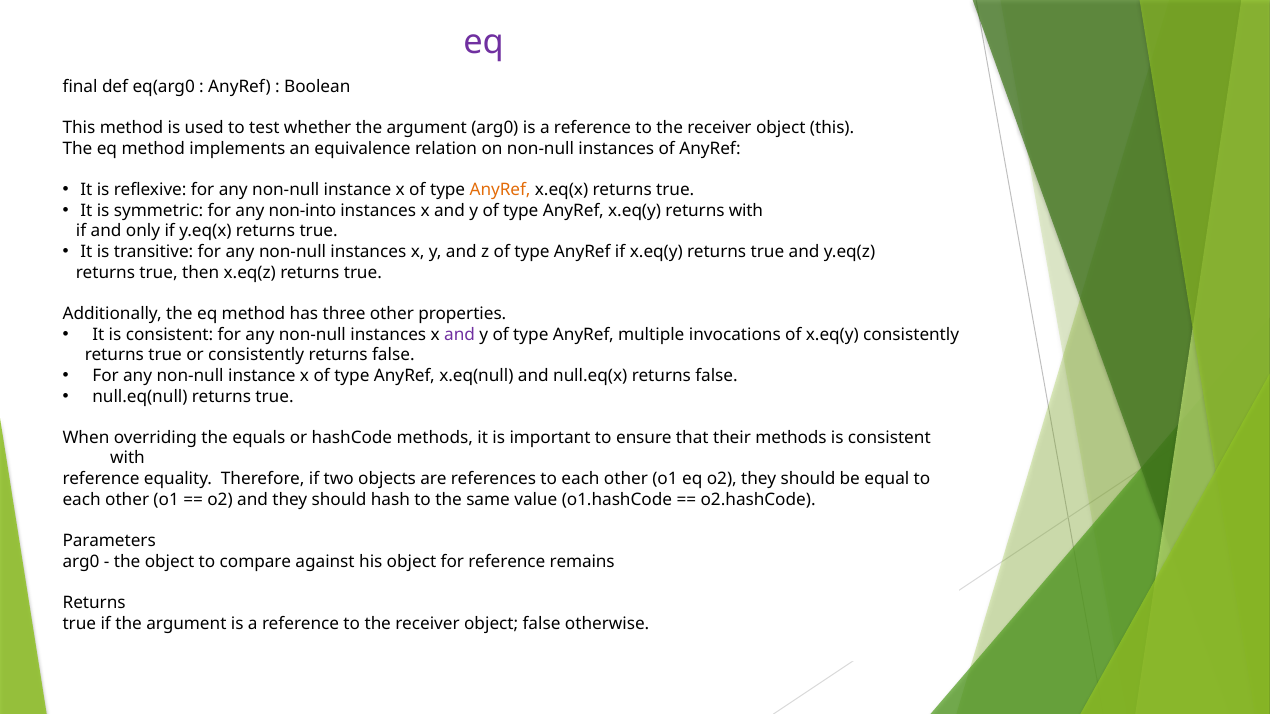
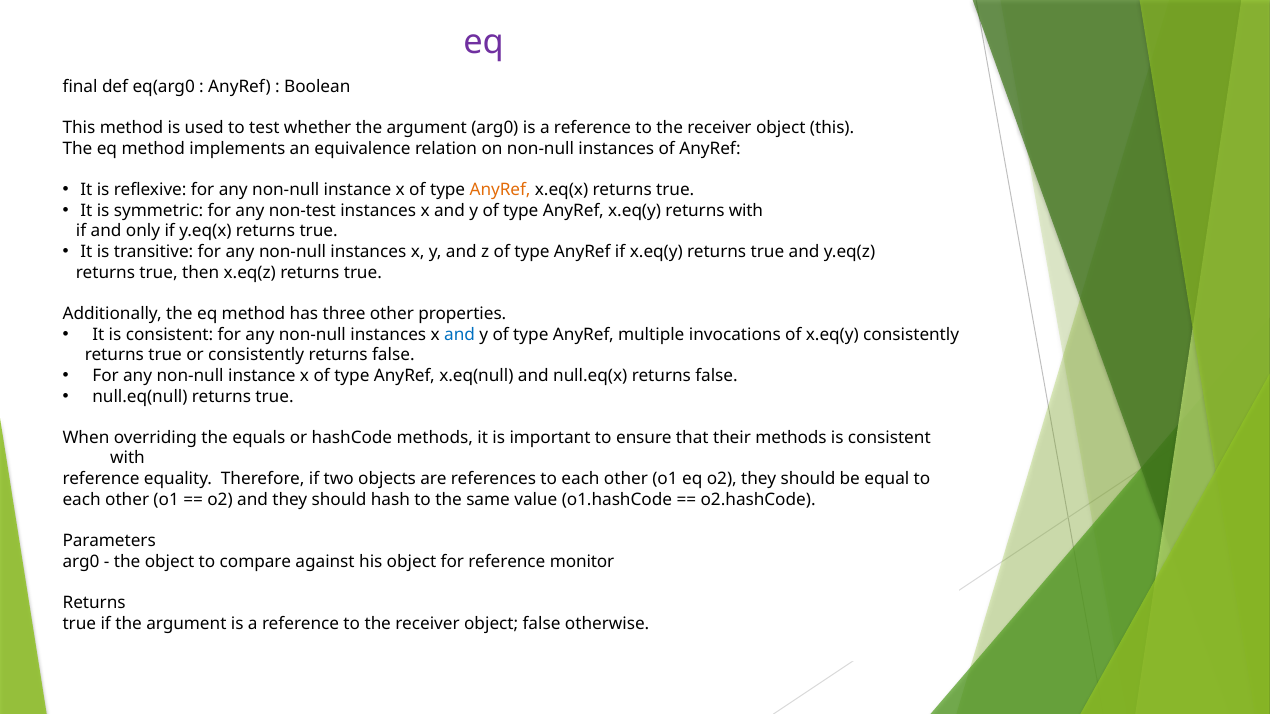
non-into: non-into -> non-test
and at (460, 335) colour: purple -> blue
remains: remains -> monitor
